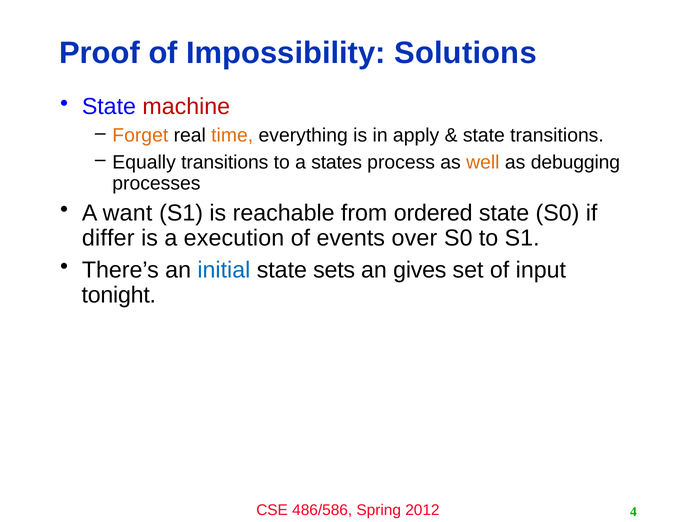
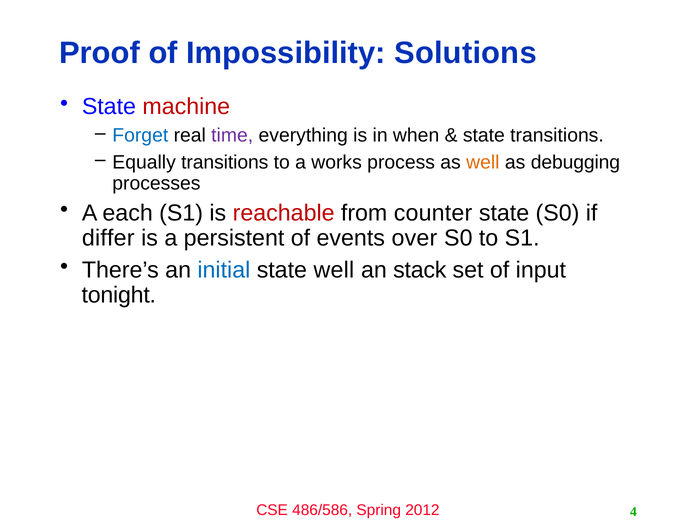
Forget colour: orange -> blue
time colour: orange -> purple
apply: apply -> when
states: states -> works
want: want -> each
reachable colour: black -> red
ordered: ordered -> counter
execution: execution -> persistent
state sets: sets -> well
gives: gives -> stack
